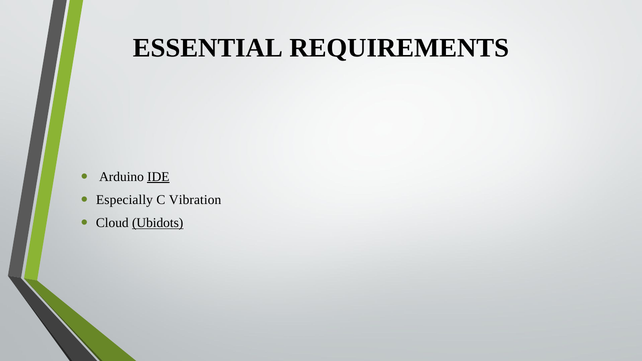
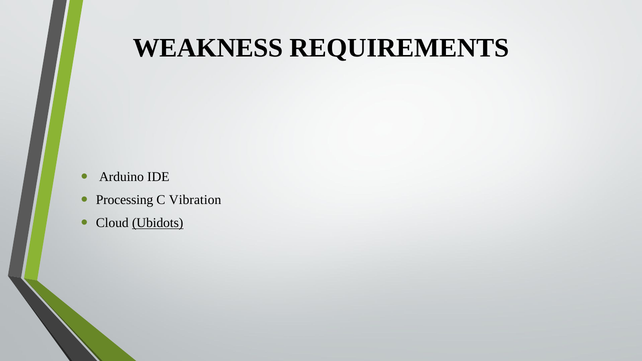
ESSENTIAL: ESSENTIAL -> WEAKNESS
IDE underline: present -> none
Especially: Especially -> Processing
